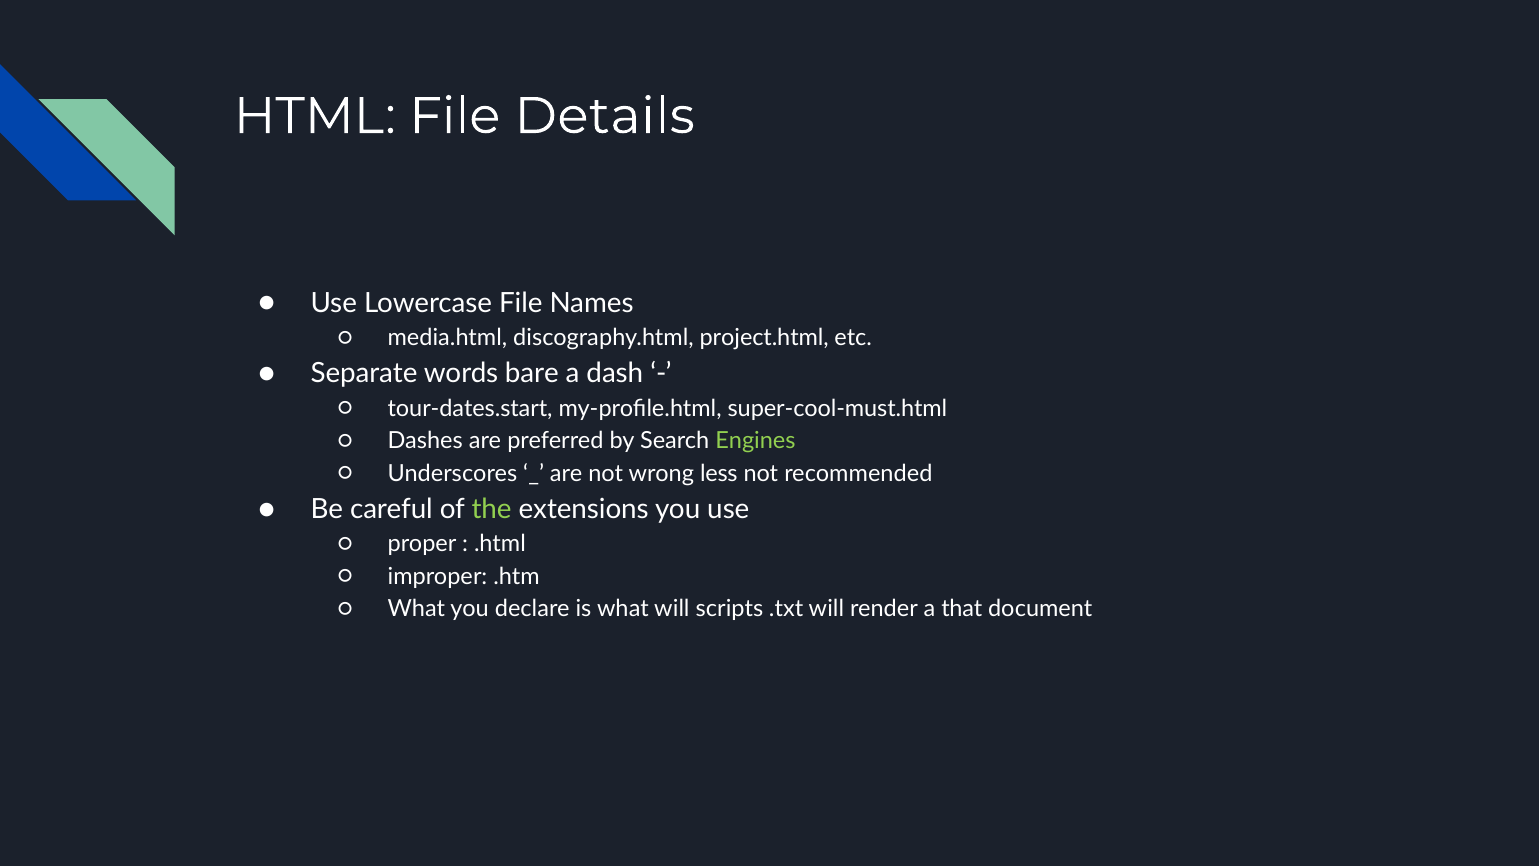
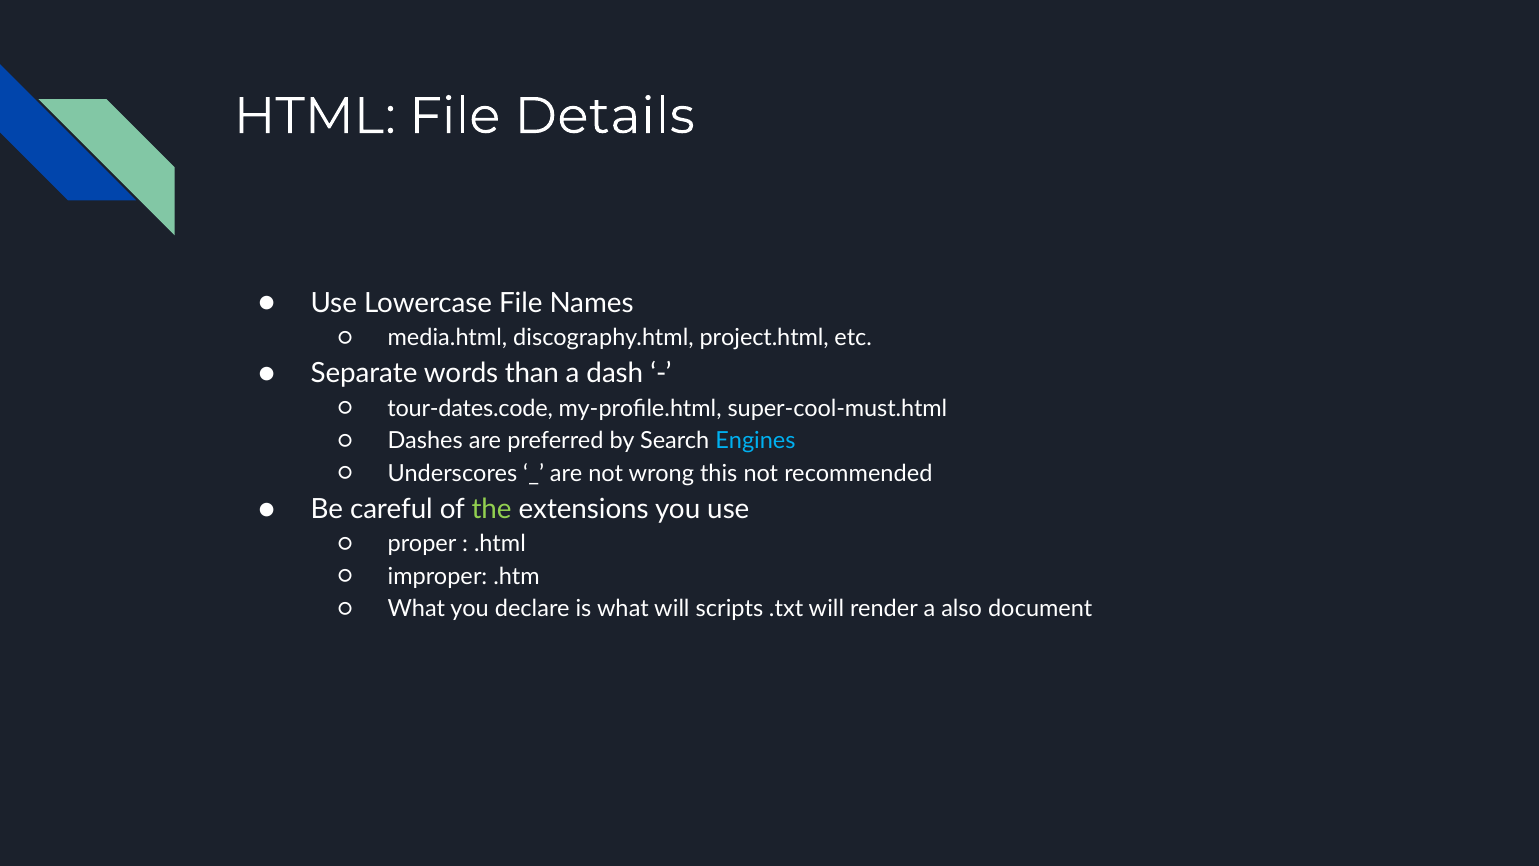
bare: bare -> than
tour-dates.start: tour-dates.start -> tour-dates.code
Engines colour: light green -> light blue
less: less -> this
that: that -> also
